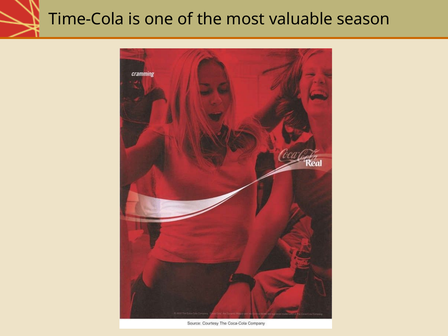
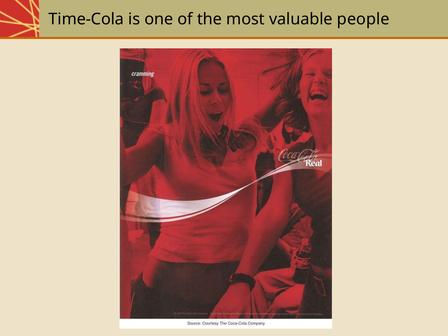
season: season -> people
